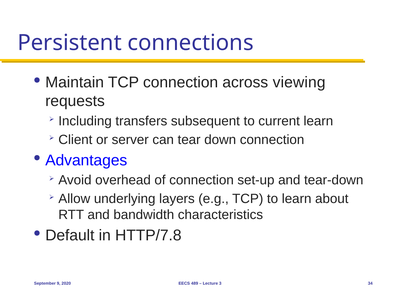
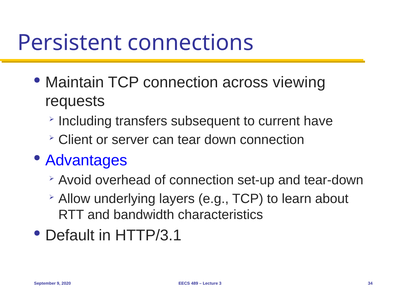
current learn: learn -> have
HTTP/7.8: HTTP/7.8 -> HTTP/3.1
